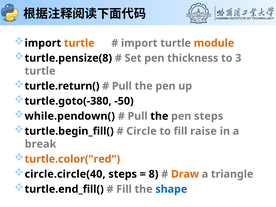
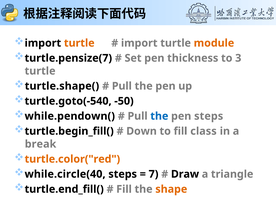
turtle.pensize(8: turtle.pensize(8 -> turtle.pensize(7
turtle.return(: turtle.return( -> turtle.shape(
turtle.goto(-380: turtle.goto(-380 -> turtle.goto(-540
the at (159, 116) colour: black -> blue
Circle: Circle -> Down
raise: raise -> class
circle.circle(40: circle.circle(40 -> while.circle(40
8: 8 -> 7
Draw colour: orange -> black
shape colour: blue -> orange
